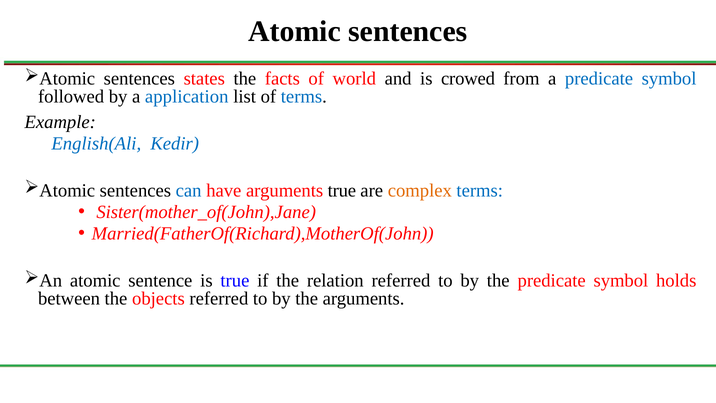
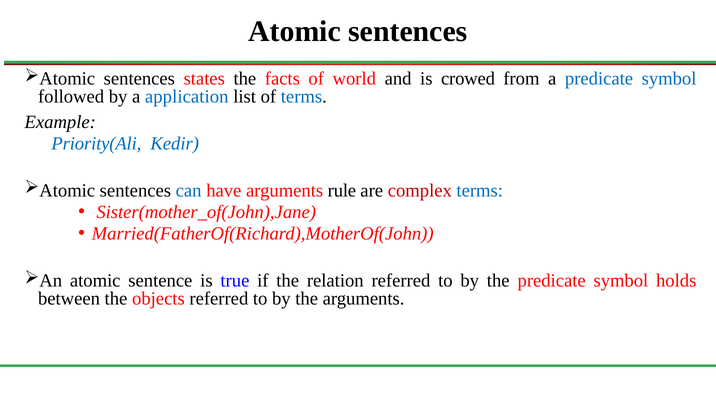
English(Ali: English(Ali -> Priority(Ali
arguments true: true -> rule
complex colour: orange -> red
